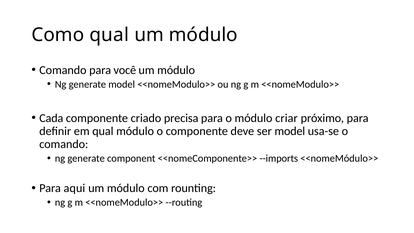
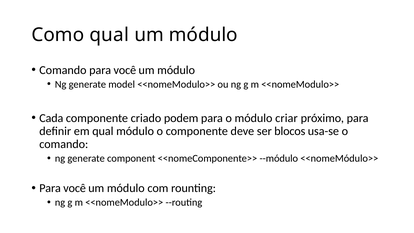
precisa: precisa -> podem
ser model: model -> blocos
--imports: --imports -> --módulo
aqui at (74, 188): aqui -> você
